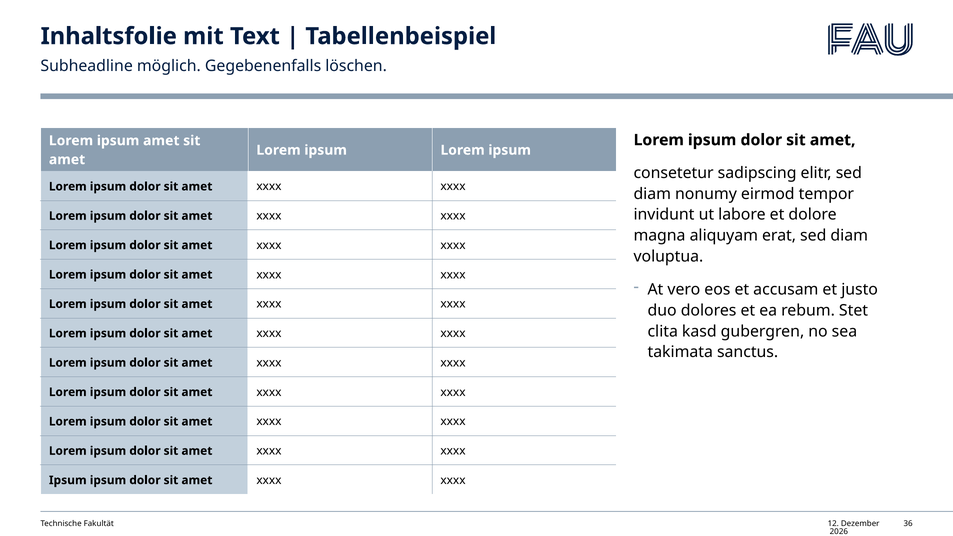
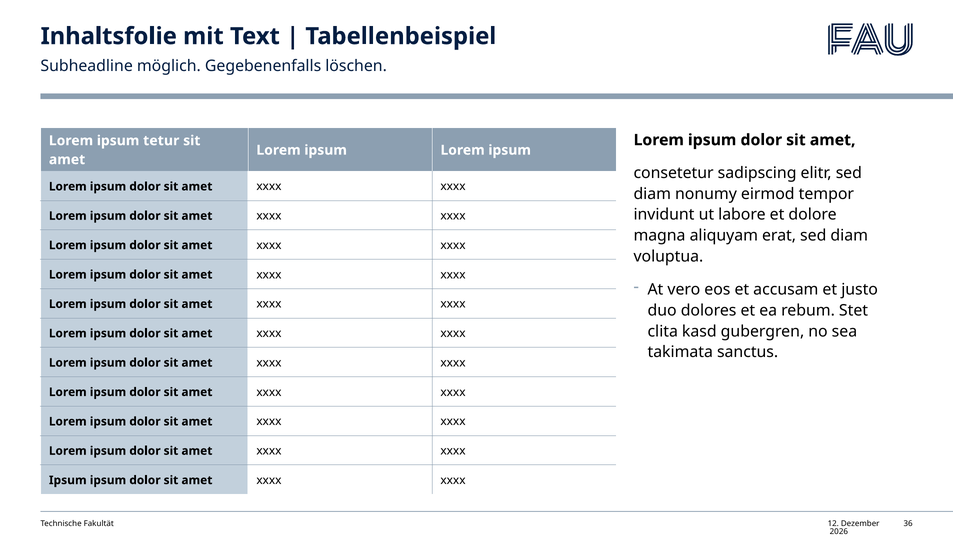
ipsum amet: amet -> tetur
